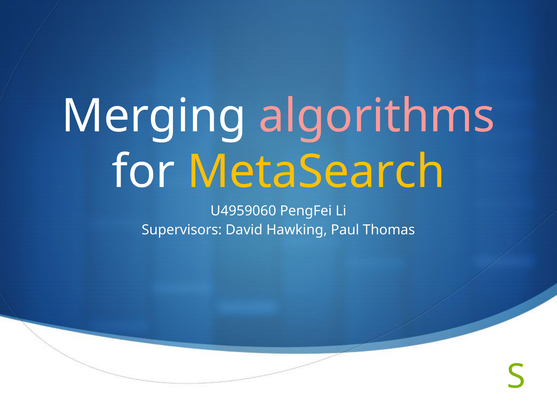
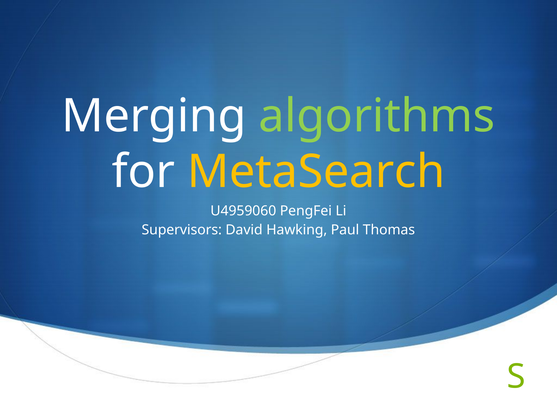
algorithms colour: pink -> light green
